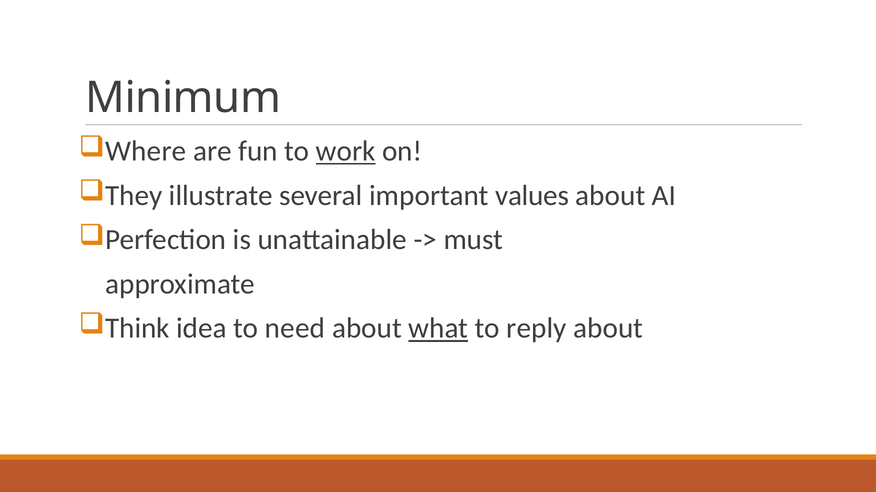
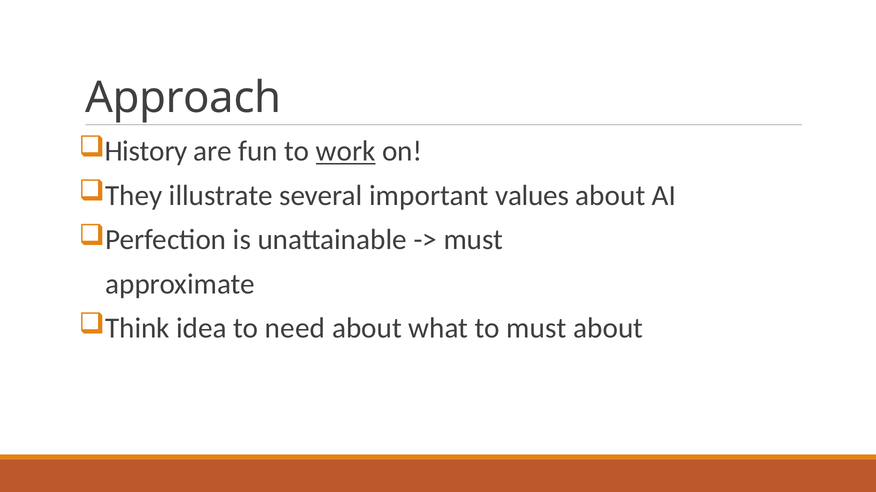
Minimum: Minimum -> Approach
Where: Where -> History
what underline: present -> none
to reply: reply -> must
